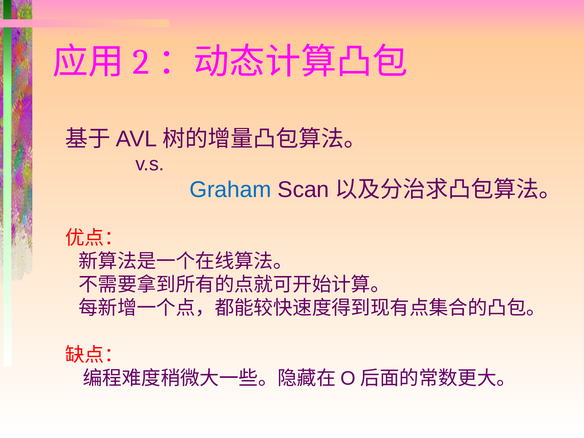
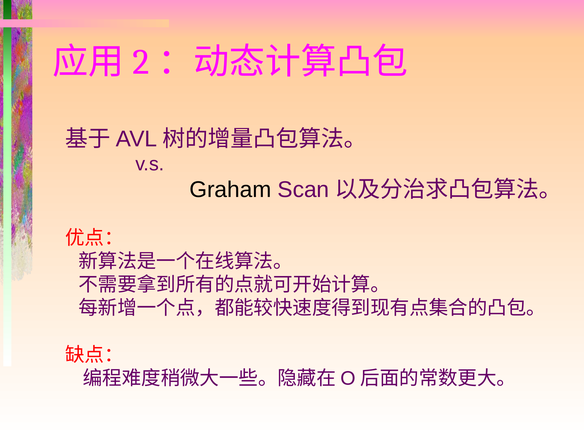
Graham colour: blue -> black
